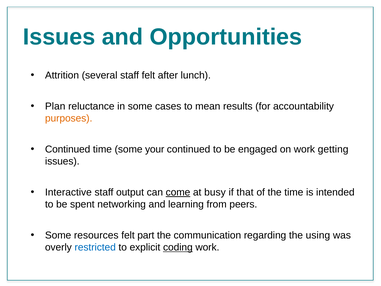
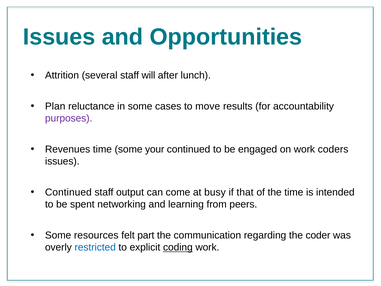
staff felt: felt -> will
mean: mean -> move
purposes colour: orange -> purple
Continued at (68, 149): Continued -> Revenues
getting: getting -> coders
Interactive at (68, 192): Interactive -> Continued
come underline: present -> none
using: using -> coder
